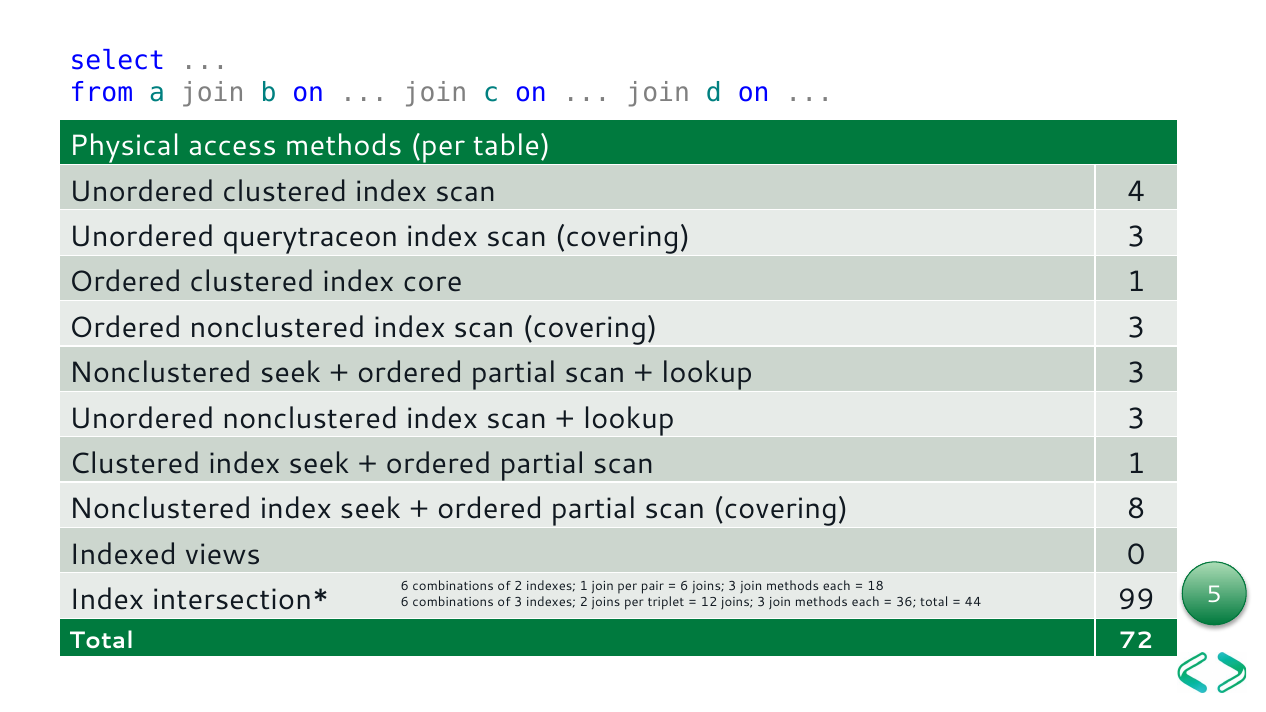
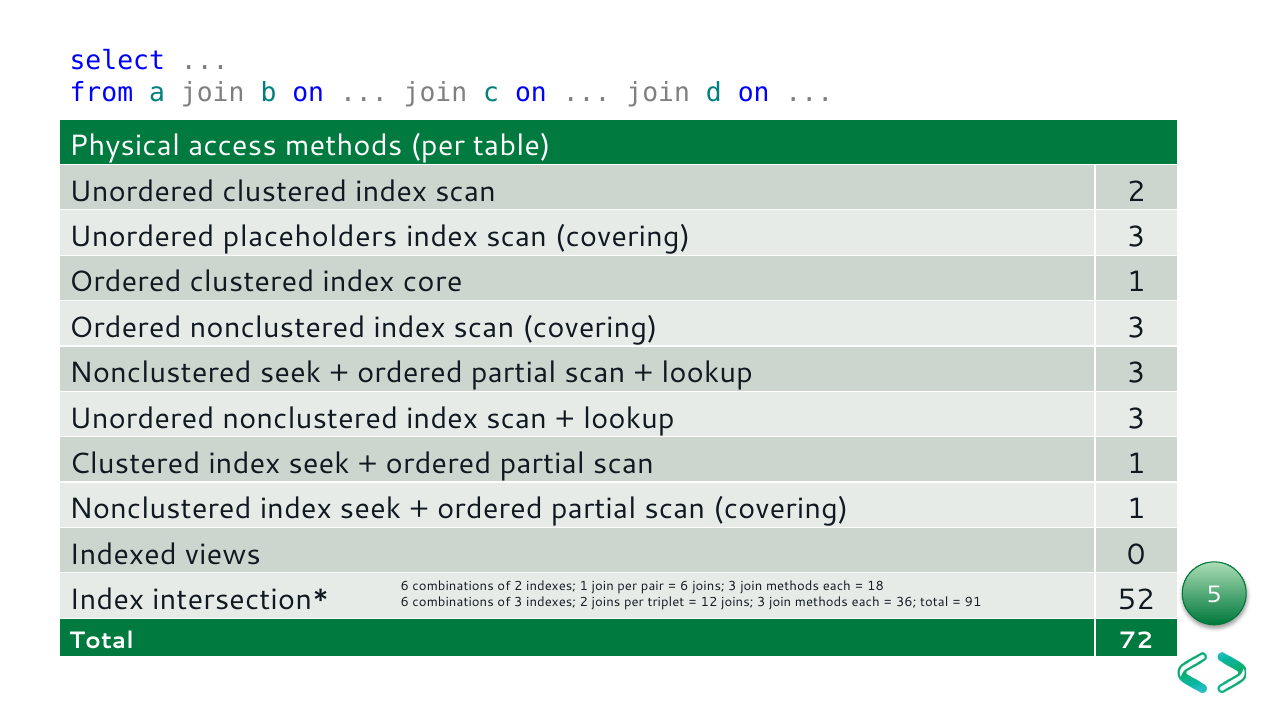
scan 4: 4 -> 2
querytraceon: querytraceon -> placeholders
covering 8: 8 -> 1
99: 99 -> 52
44: 44 -> 91
